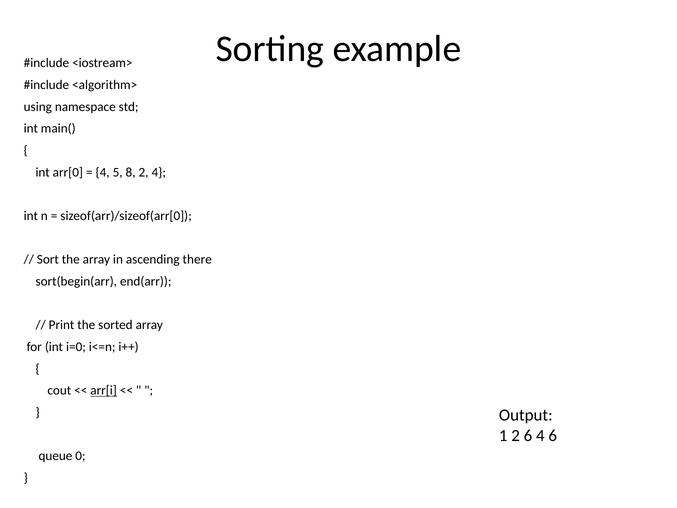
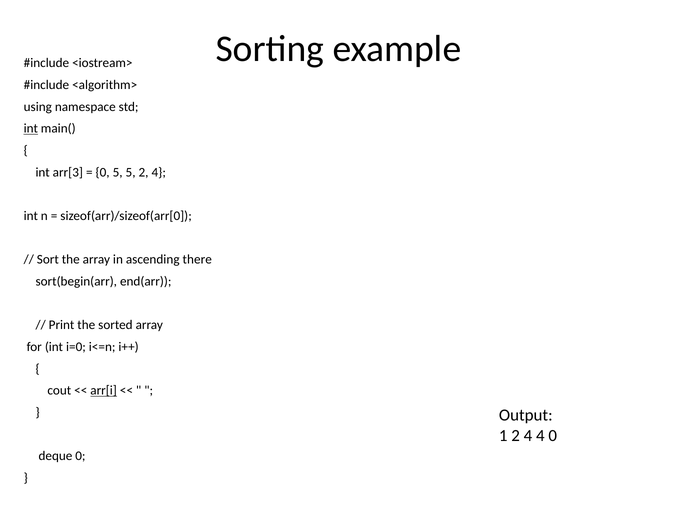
int at (31, 128) underline: none -> present
arr[0: arr[0 -> arr[3
4 at (103, 172): 4 -> 0
5 8: 8 -> 5
1 2 6: 6 -> 4
4 6: 6 -> 0
queue: queue -> deque
